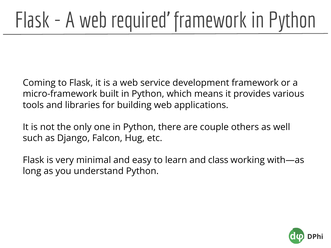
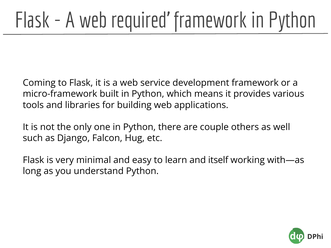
class: class -> itself
